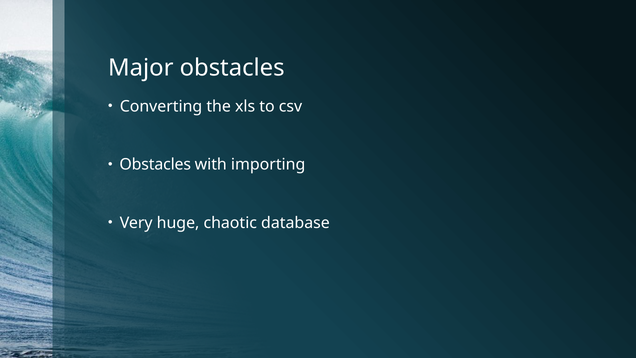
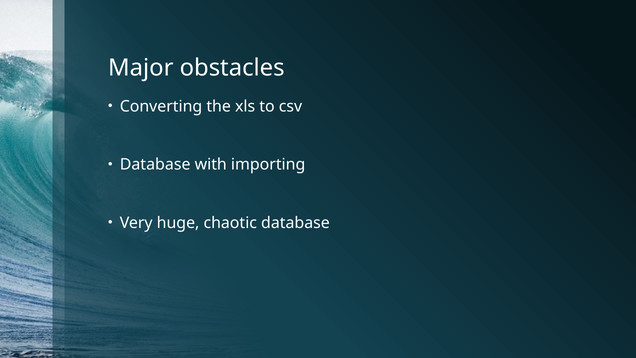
Obstacles at (155, 165): Obstacles -> Database
